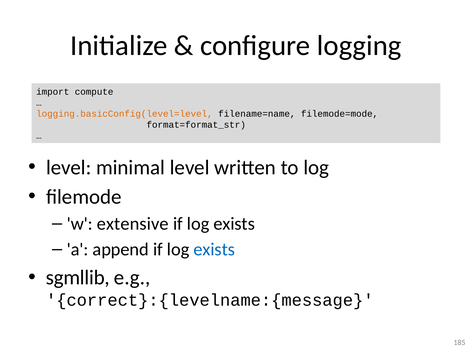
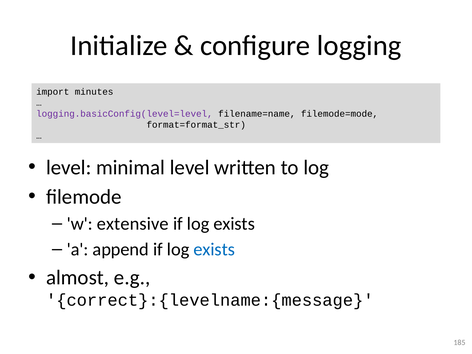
compute: compute -> minutes
logging.basicConfig(level=level colour: orange -> purple
sgmllib: sgmllib -> almost
